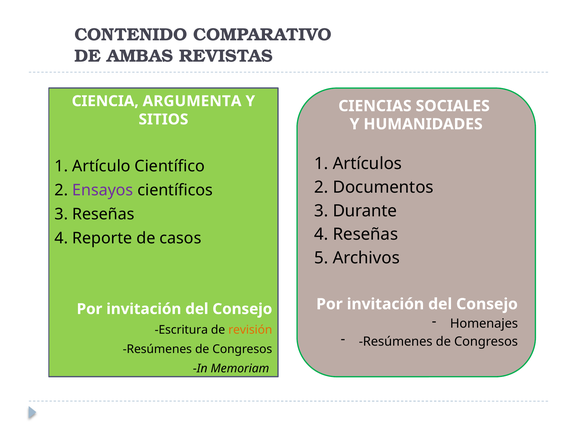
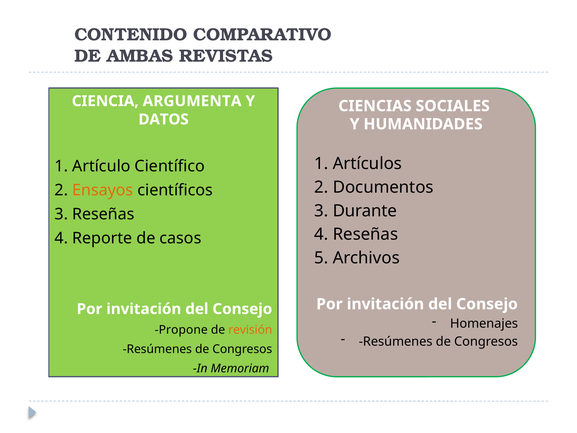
SITIOS: SITIOS -> DATOS
Ensayos colour: purple -> orange
Escritura: Escritura -> Propone
